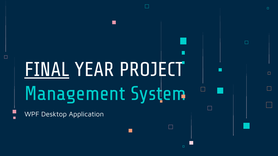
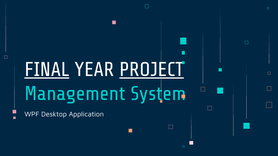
PROJECT underline: none -> present
